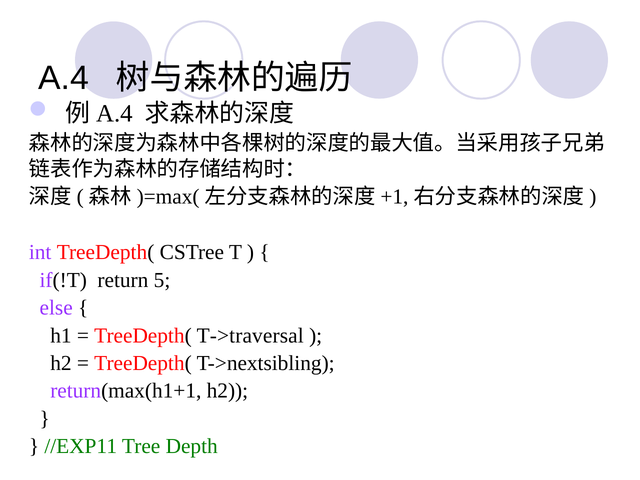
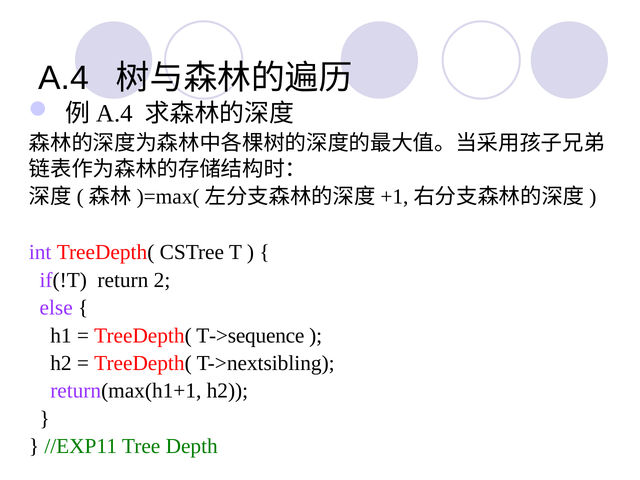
5: 5 -> 2
T->traversal: T->traversal -> T->sequence
